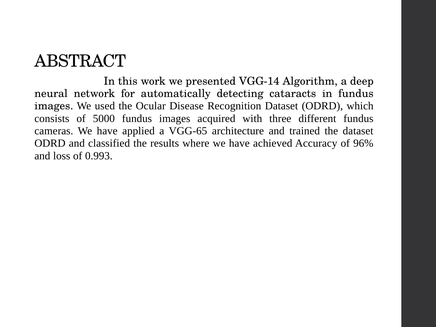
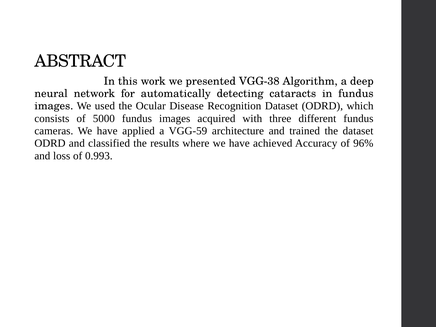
VGG-14: VGG-14 -> VGG-38
VGG-65: VGG-65 -> VGG-59
